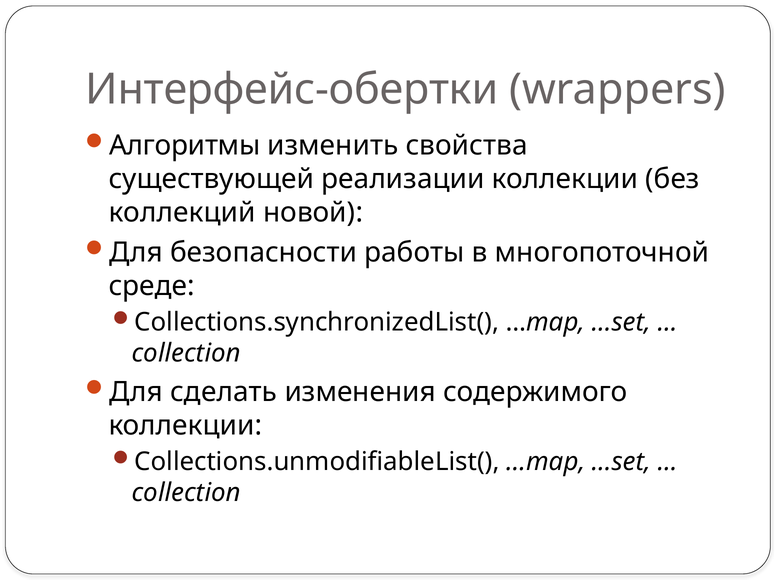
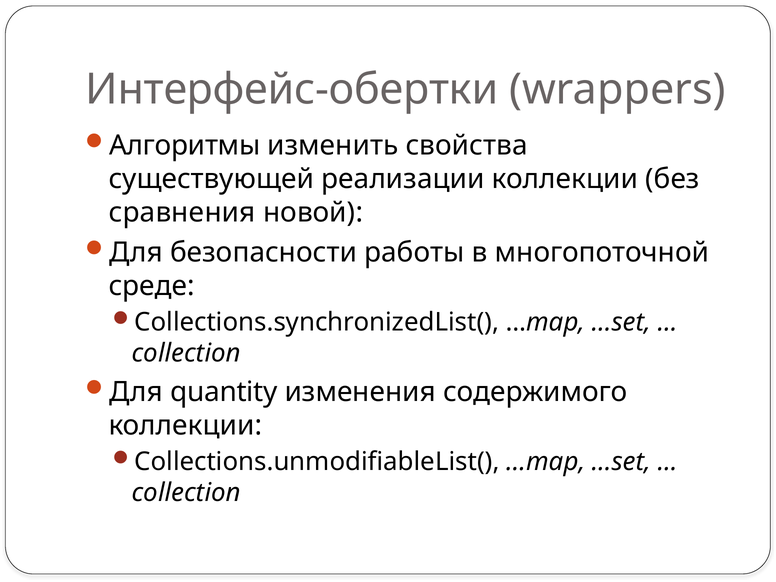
коллекций: коллекций -> сравнения
сделать: сделать -> quantity
